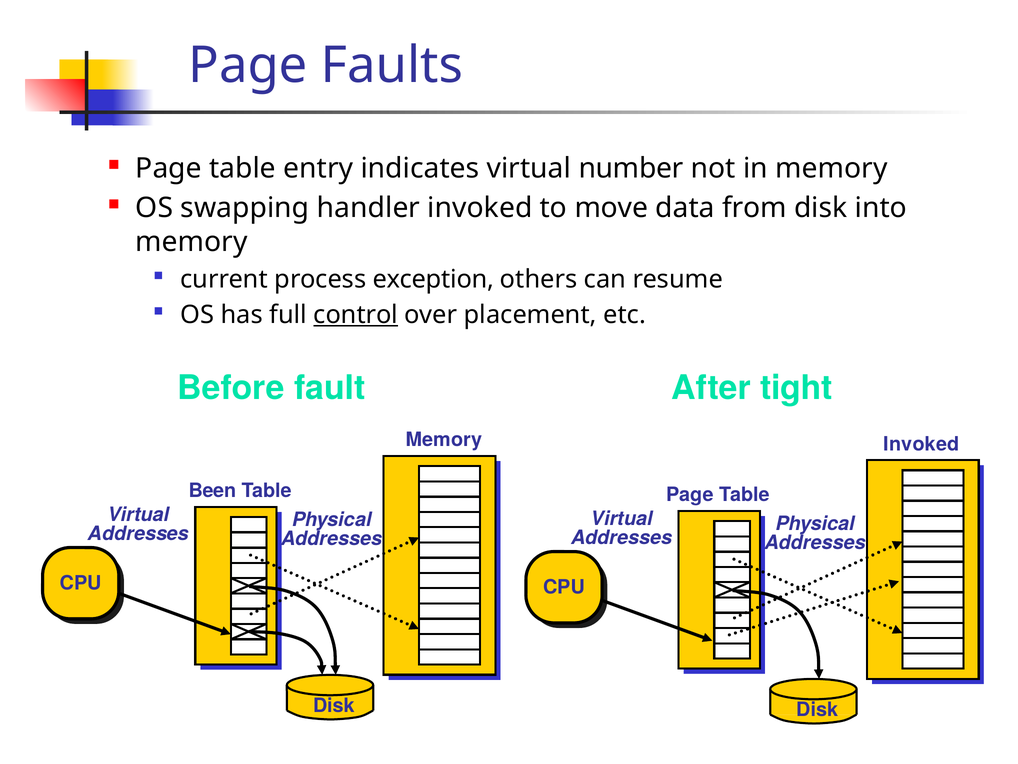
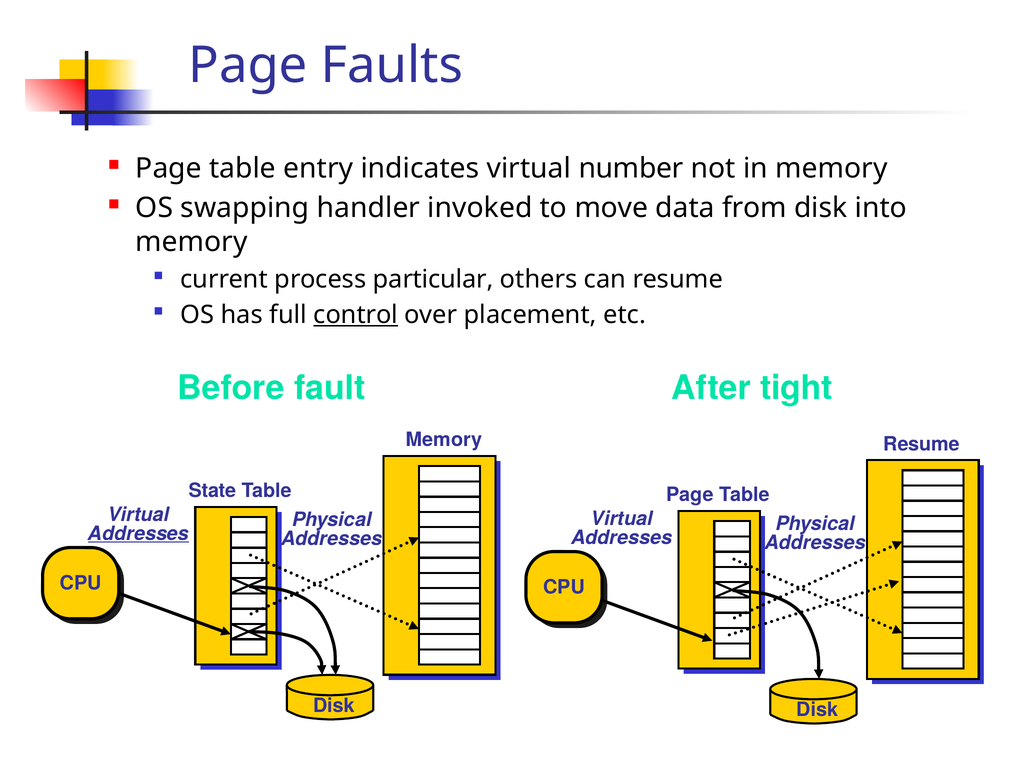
exception: exception -> particular
Invoked at (921, 444): Invoked -> Resume
Been: Been -> State
Addresses at (138, 533) underline: none -> present
